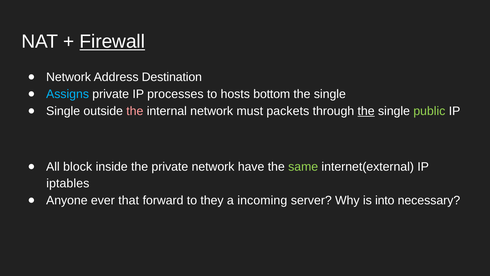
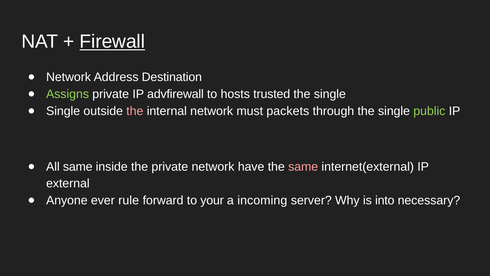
Assigns colour: light blue -> light green
processes: processes -> advfirewall
bottom: bottom -> trusted
the at (366, 111) underline: present -> none
All block: block -> same
same at (303, 166) colour: light green -> pink
iptables: iptables -> external
that: that -> rule
they: they -> your
